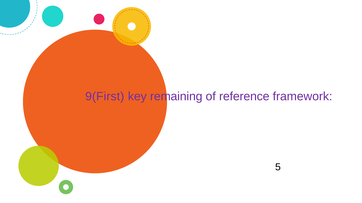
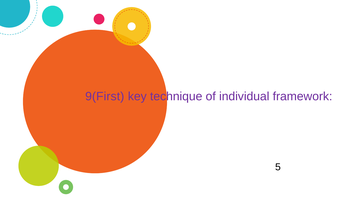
remaining: remaining -> technique
reference: reference -> individual
